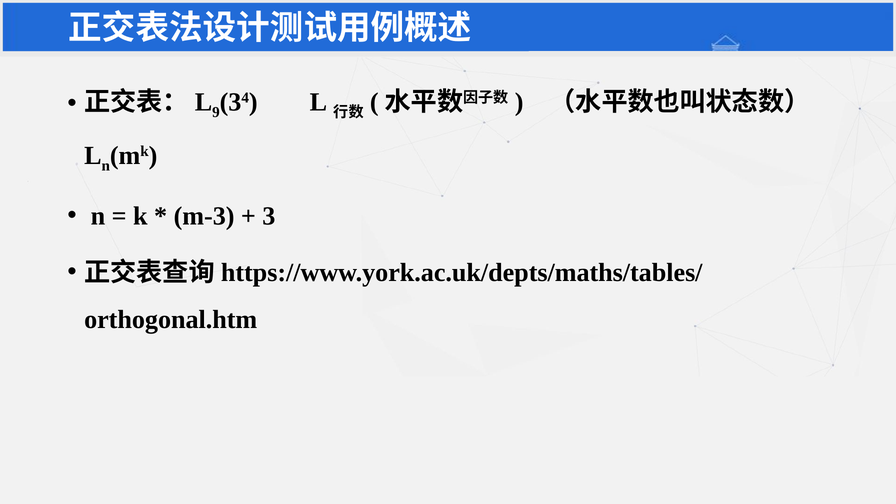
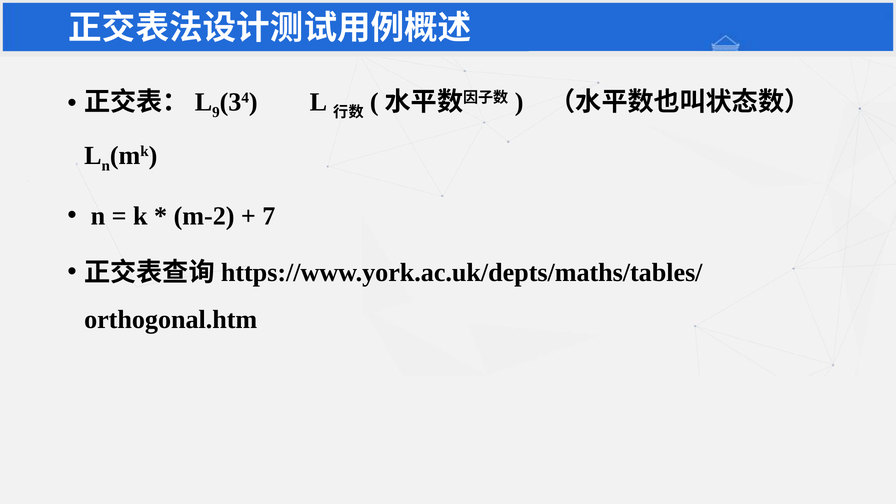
m-3: m-3 -> m-2
3: 3 -> 7
